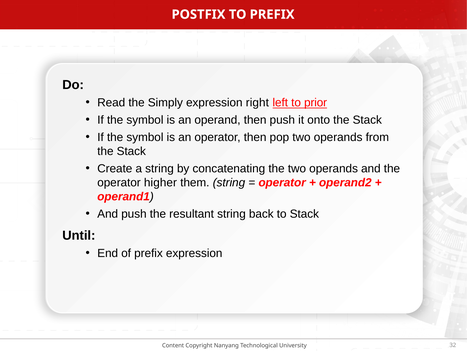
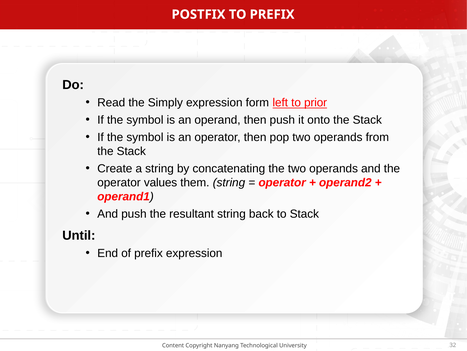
right: right -> form
higher: higher -> values
